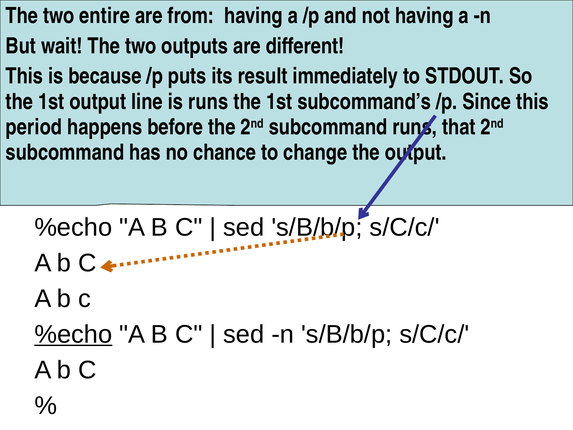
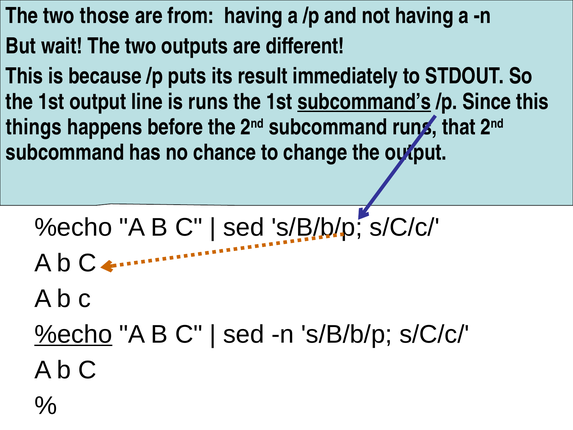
entire: entire -> those
subcommand’s underline: none -> present
period: period -> things
